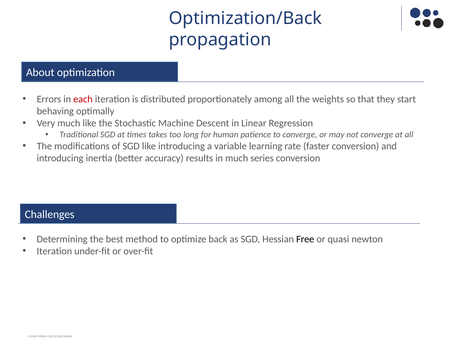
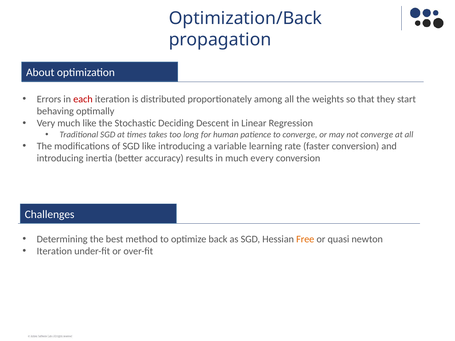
Machine: Machine -> Deciding
series: series -> every
Free colour: black -> orange
